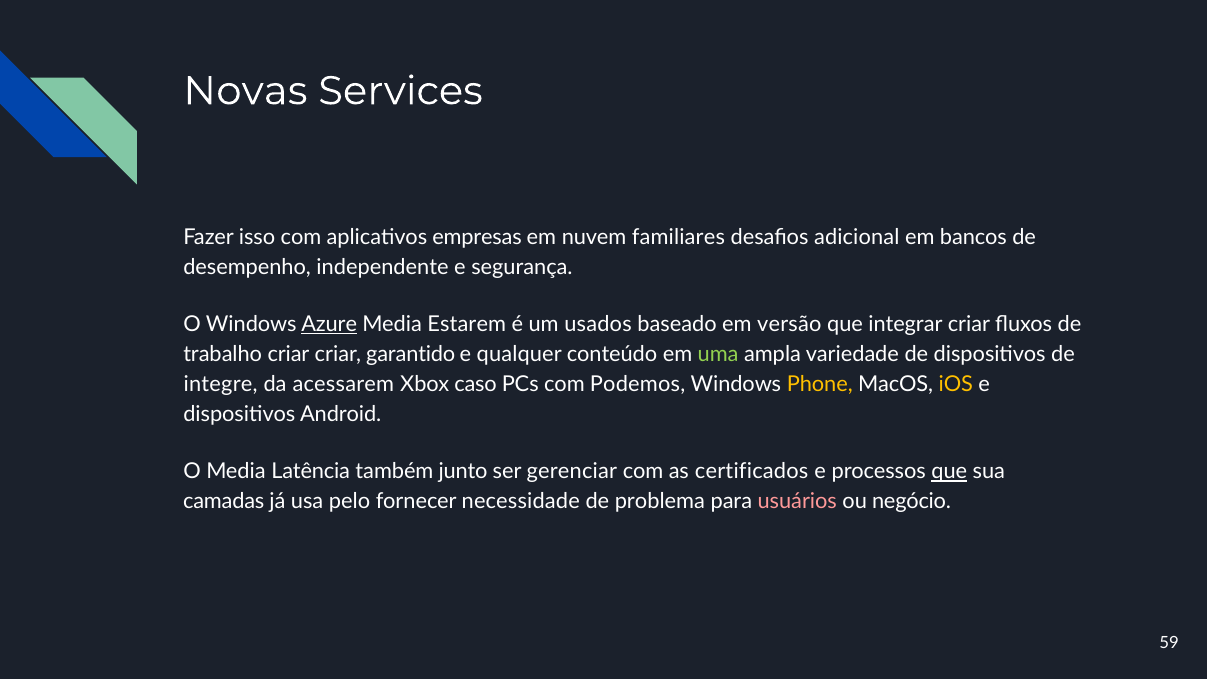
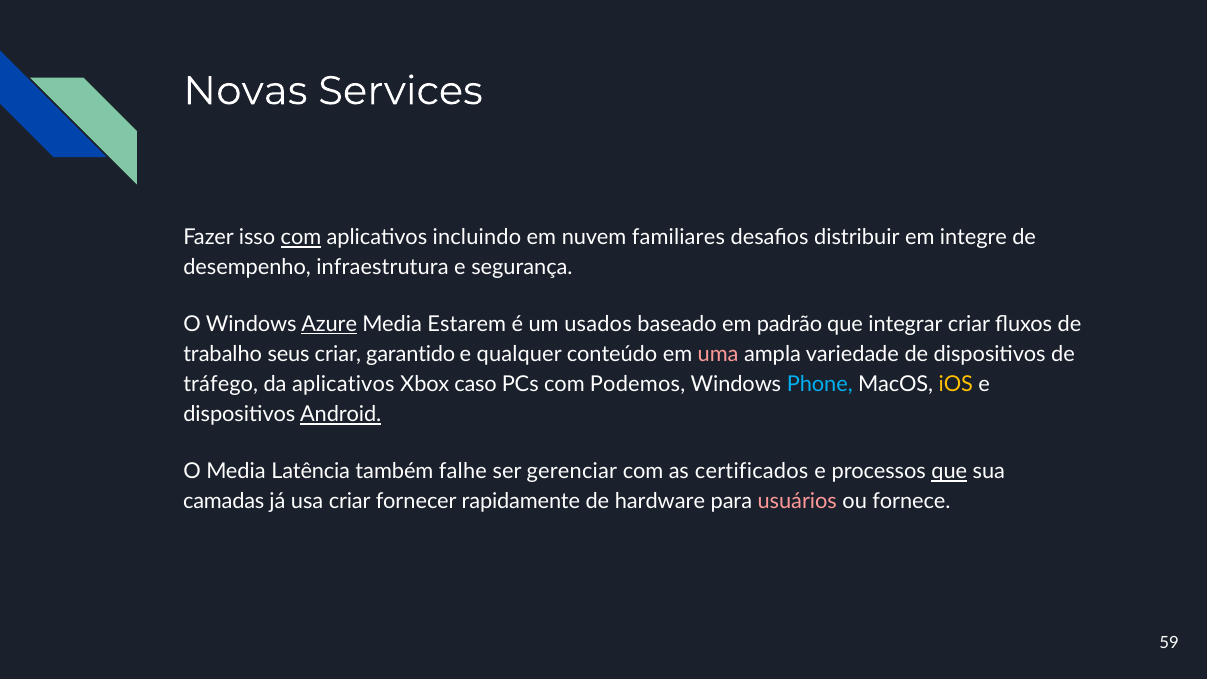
com at (301, 237) underline: none -> present
empresas: empresas -> incluindo
adicional: adicional -> distribuir
bancos: bancos -> integre
independente: independente -> infraestrutura
versão: versão -> padrão
trabalho criar: criar -> seus
uma colour: light green -> pink
integre: integre -> tráfego
da acessarem: acessarem -> aplicativos
Phone colour: yellow -> light blue
Android underline: none -> present
junto: junto -> falhe
usa pelo: pelo -> criar
necessidade: necessidade -> rapidamente
problema: problema -> hardware
negócio: negócio -> fornece
